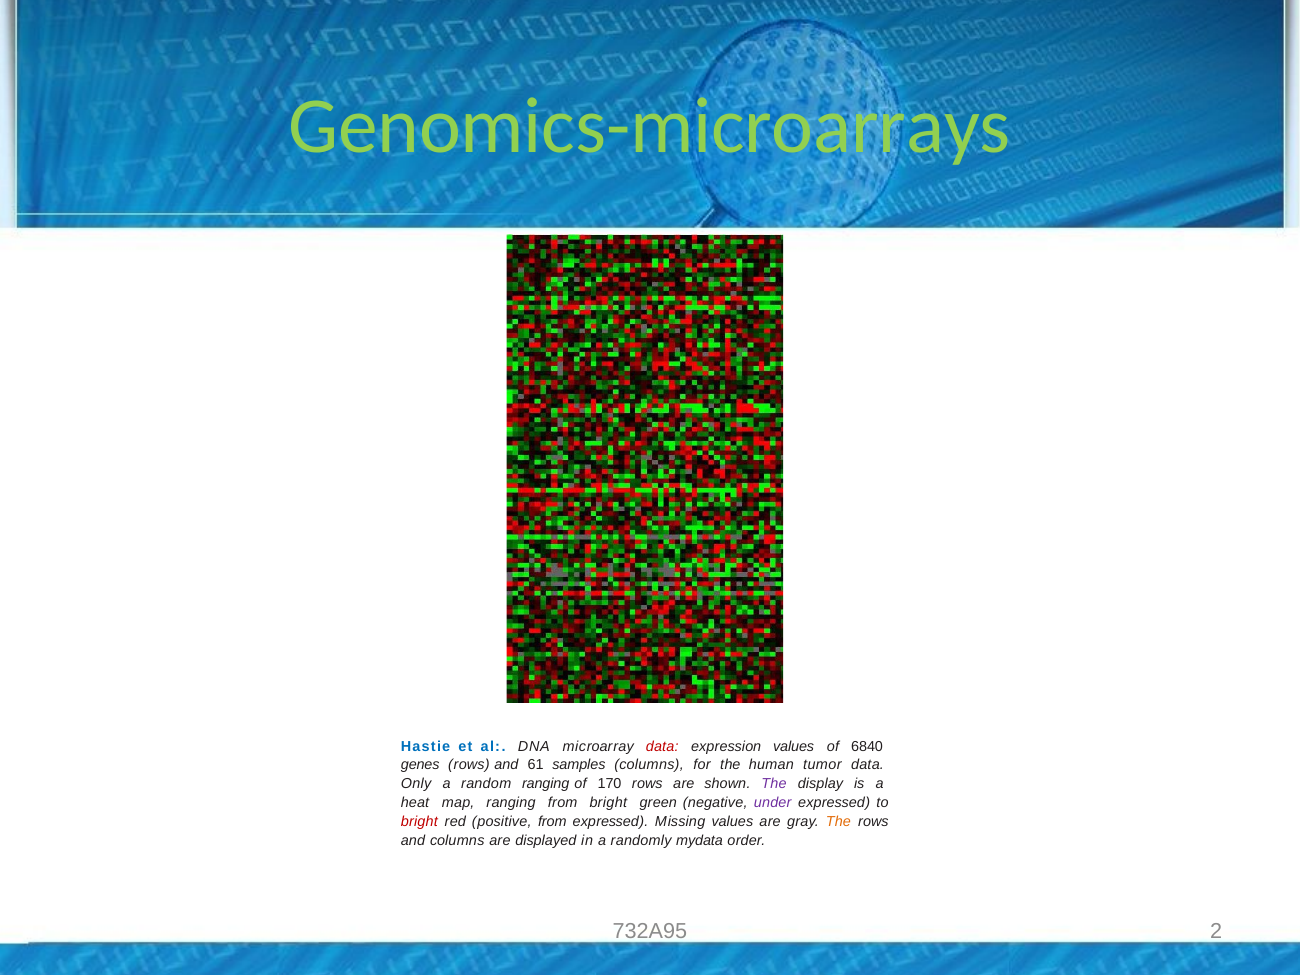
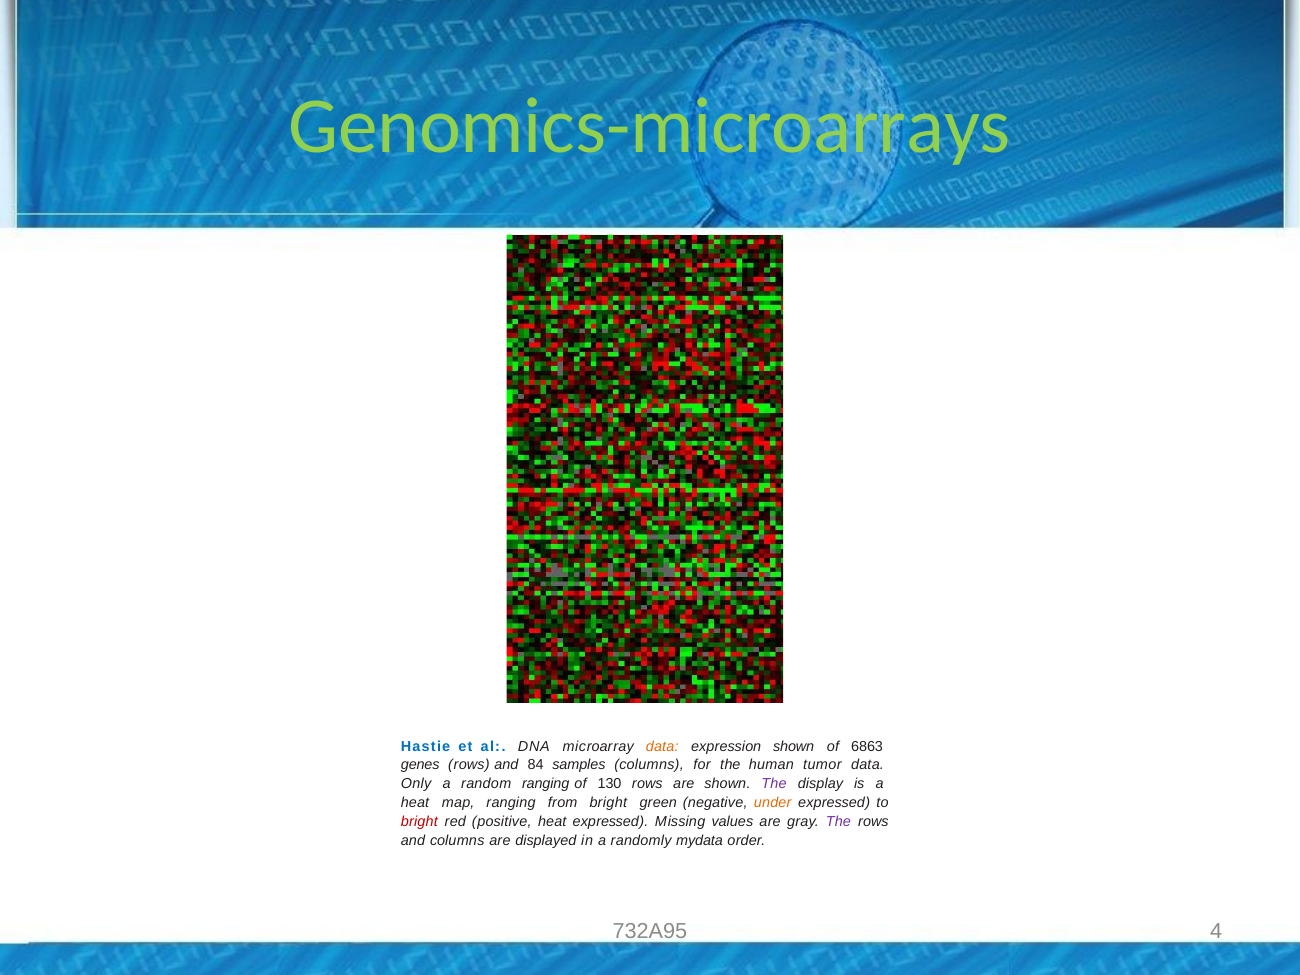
data at (662, 746) colour: red -> orange
expression values: values -> shown
6840: 6840 -> 6863
61: 61 -> 84
170: 170 -> 130
under colour: purple -> orange
positive from: from -> heat
The at (838, 822) colour: orange -> purple
2: 2 -> 4
